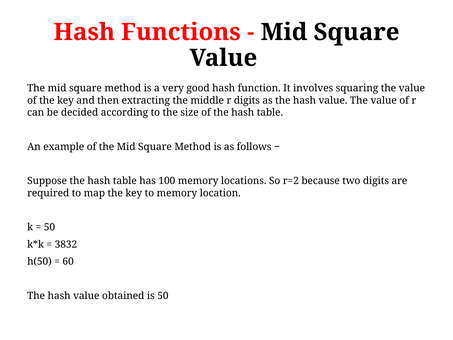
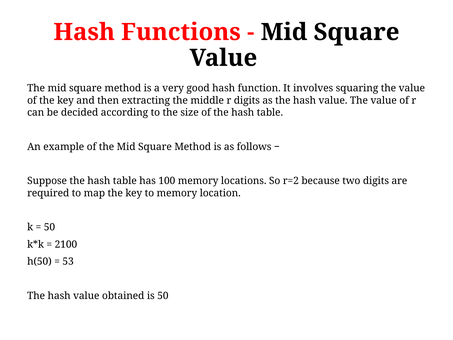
3832: 3832 -> 2100
60: 60 -> 53
